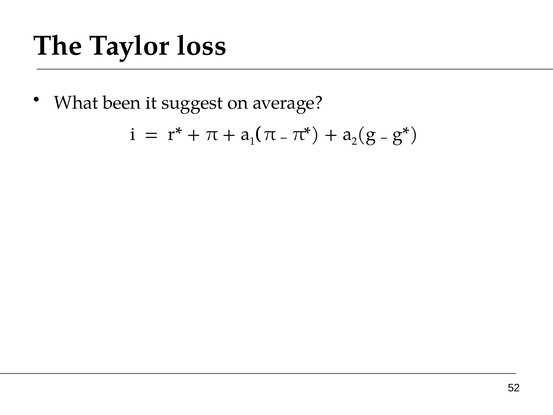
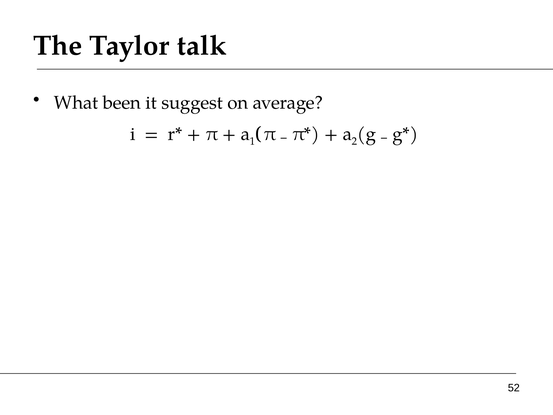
loss: loss -> talk
